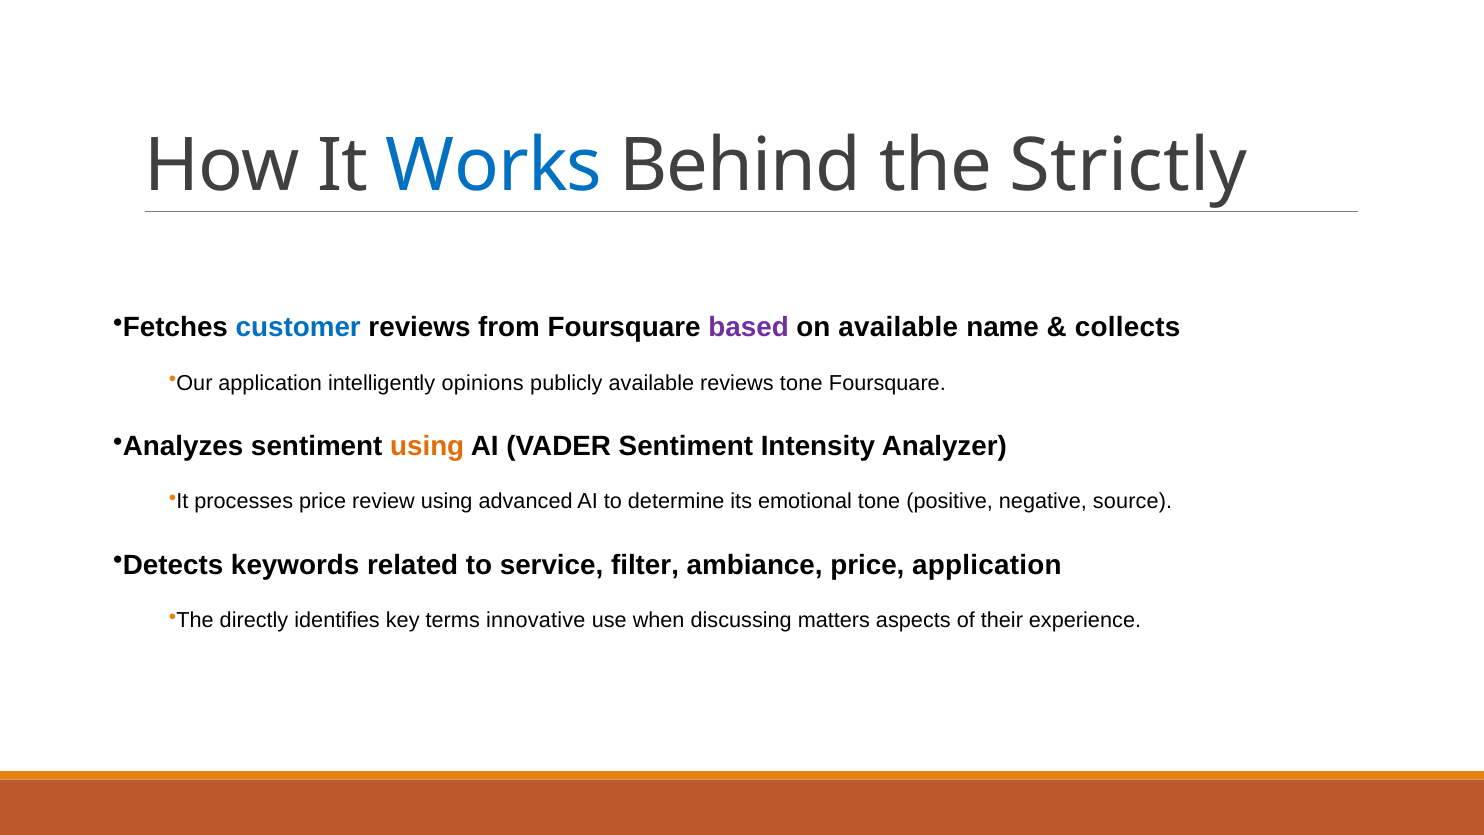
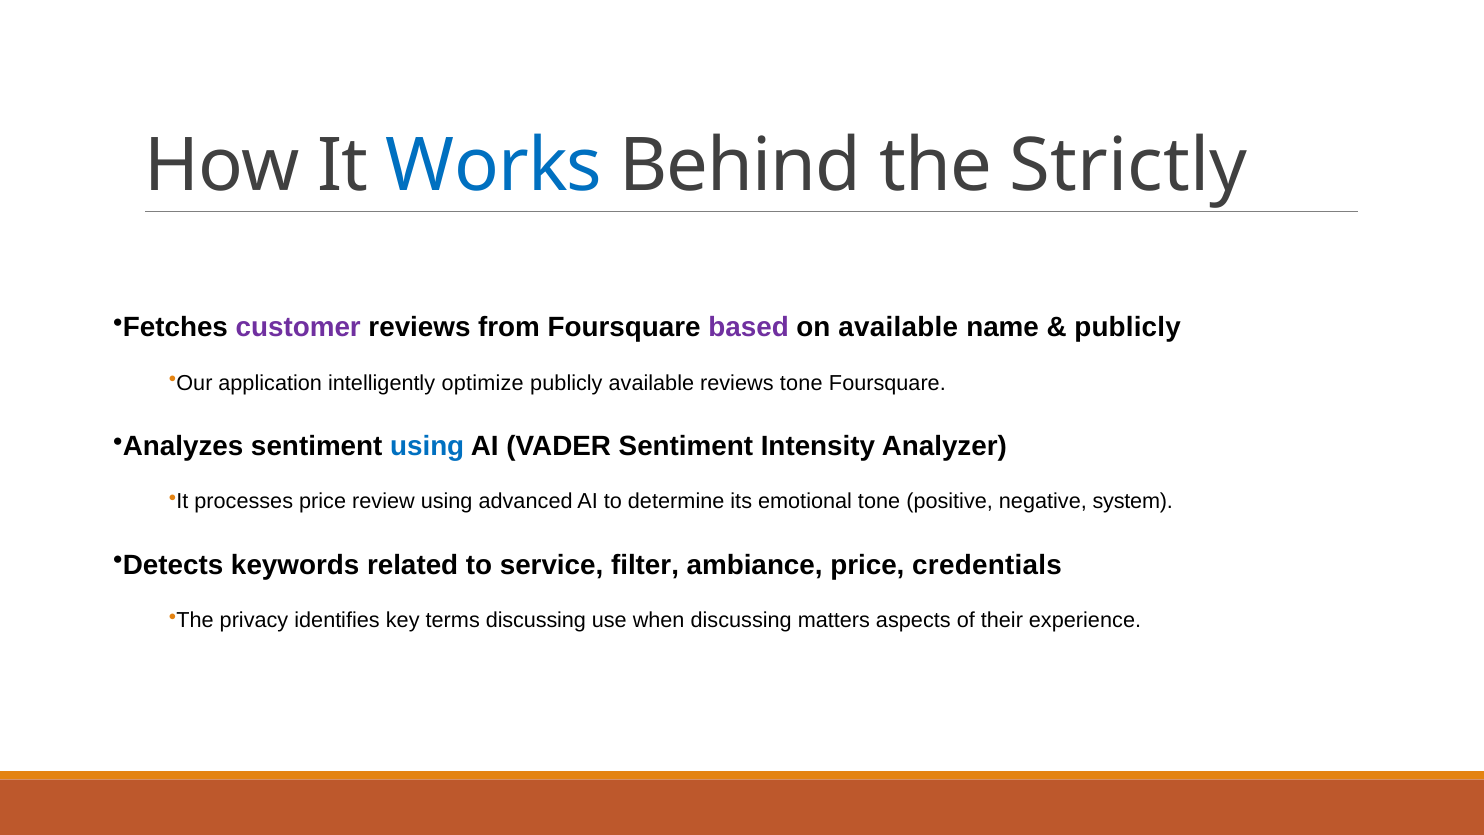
customer colour: blue -> purple
collects at (1128, 328): collects -> publicly
opinions: opinions -> optimize
using at (427, 446) colour: orange -> blue
source: source -> system
price application: application -> credentials
directly: directly -> privacy
terms innovative: innovative -> discussing
